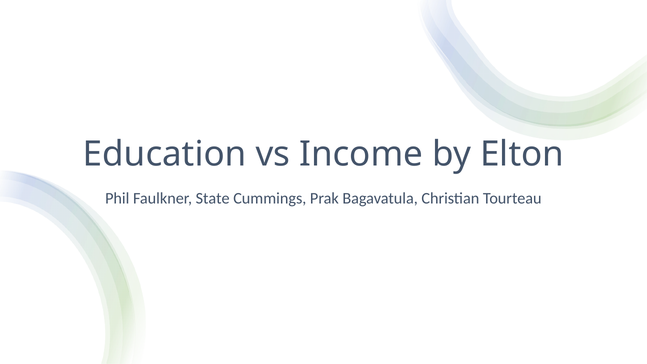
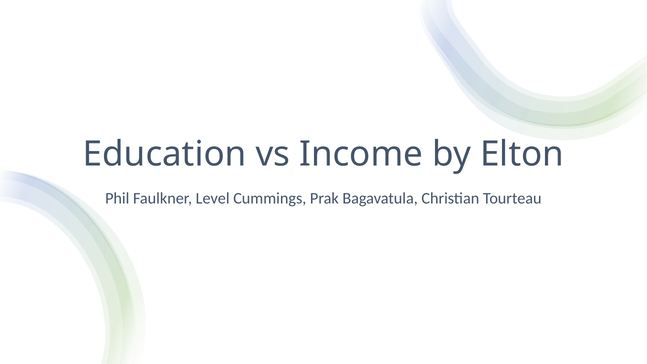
State: State -> Level
